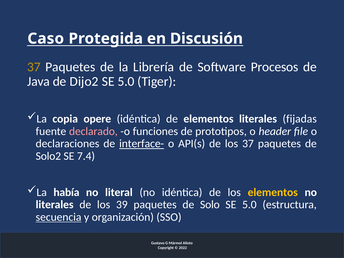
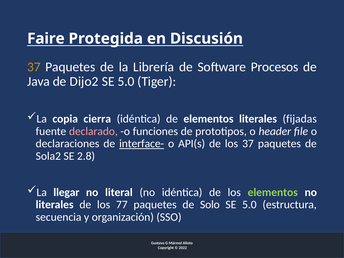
Caso: Caso -> Faire
opere: opere -> cierra
Solo2: Solo2 -> Sola2
7.4: 7.4 -> 2.8
había: había -> llegar
elementos at (273, 192) colour: yellow -> light green
39: 39 -> 77
secuencia underline: present -> none
